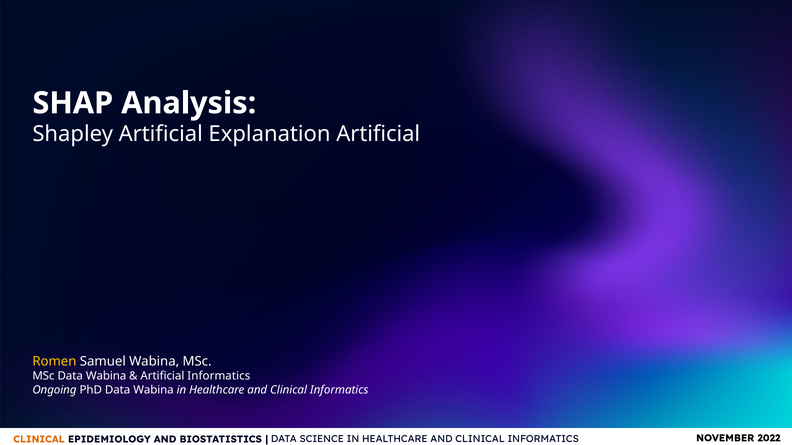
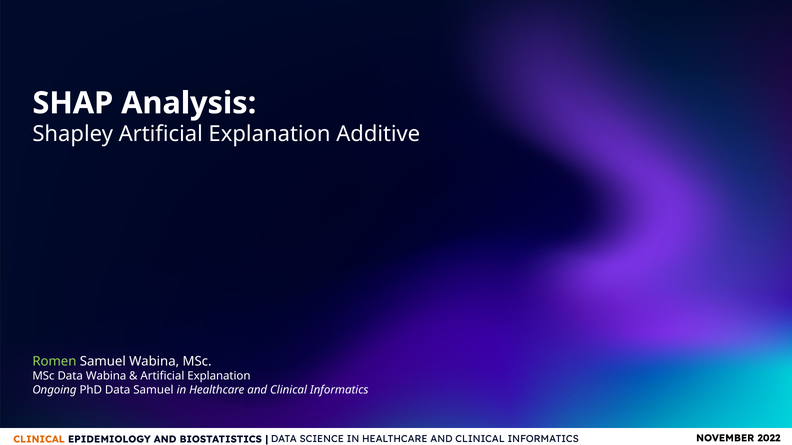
Explanation Artificial: Artificial -> Additive
Romen colour: yellow -> light green
Informatics at (219, 376): Informatics -> Explanation
PhD Data Wabina: Wabina -> Samuel
